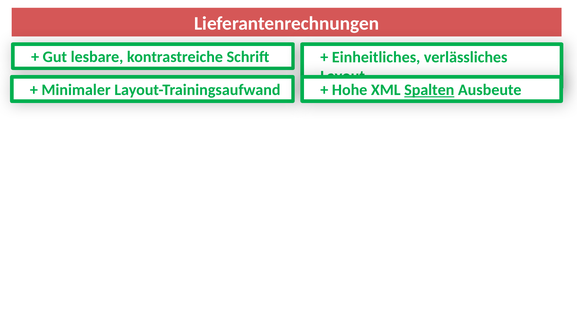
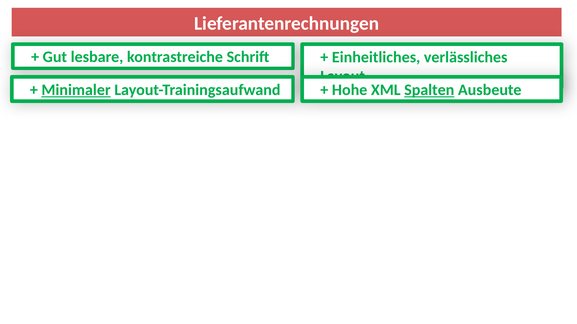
Minimaler underline: none -> present
